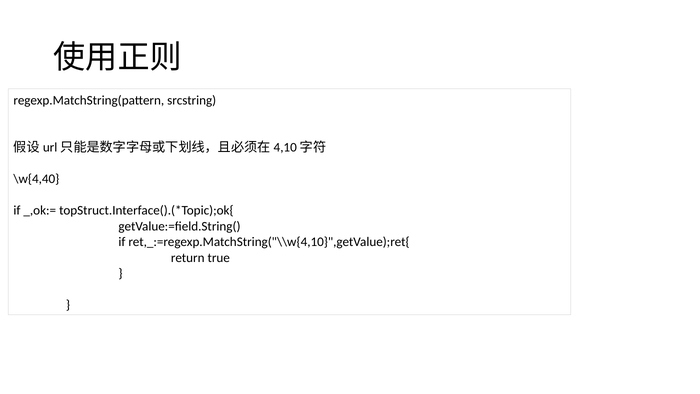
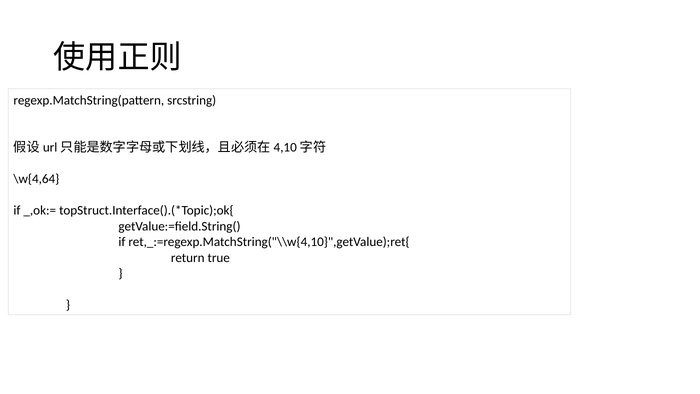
\w{4,40: \w{4,40 -> \w{4,64
